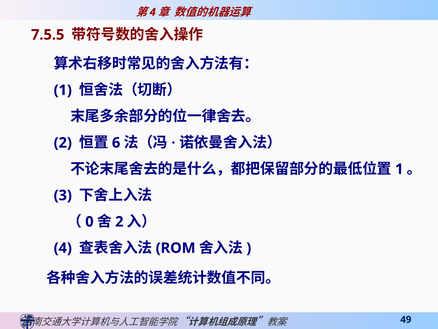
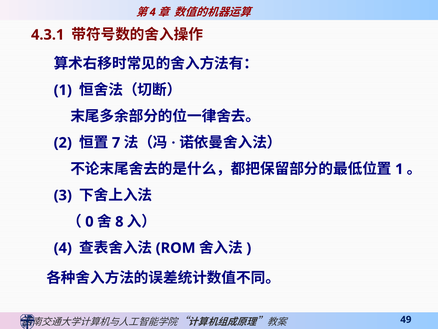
7.5.5: 7.5.5 -> 4.3.1
6: 6 -> 7
2 at (119, 221): 2 -> 8
